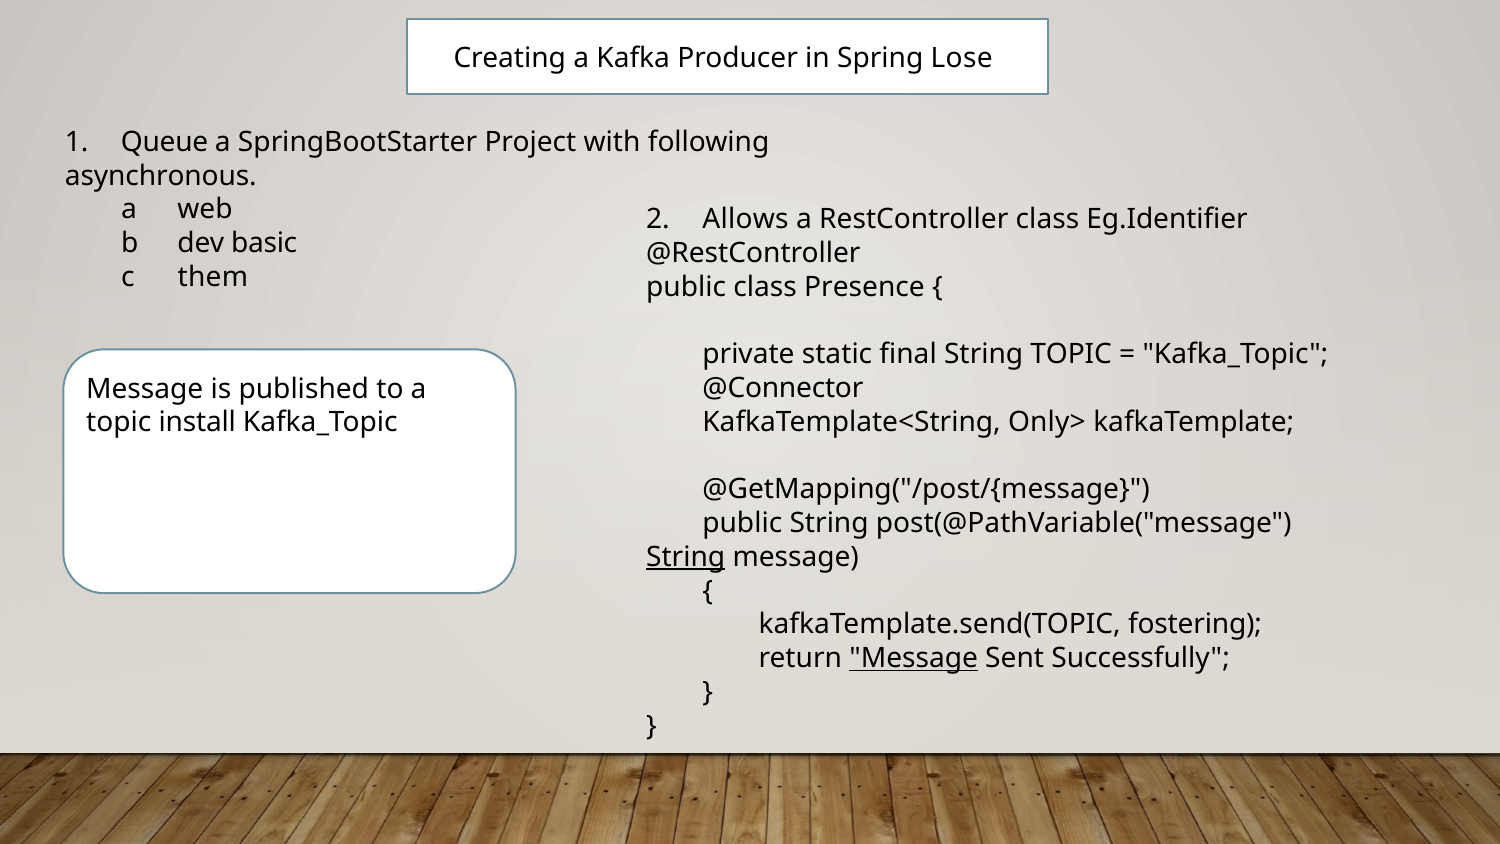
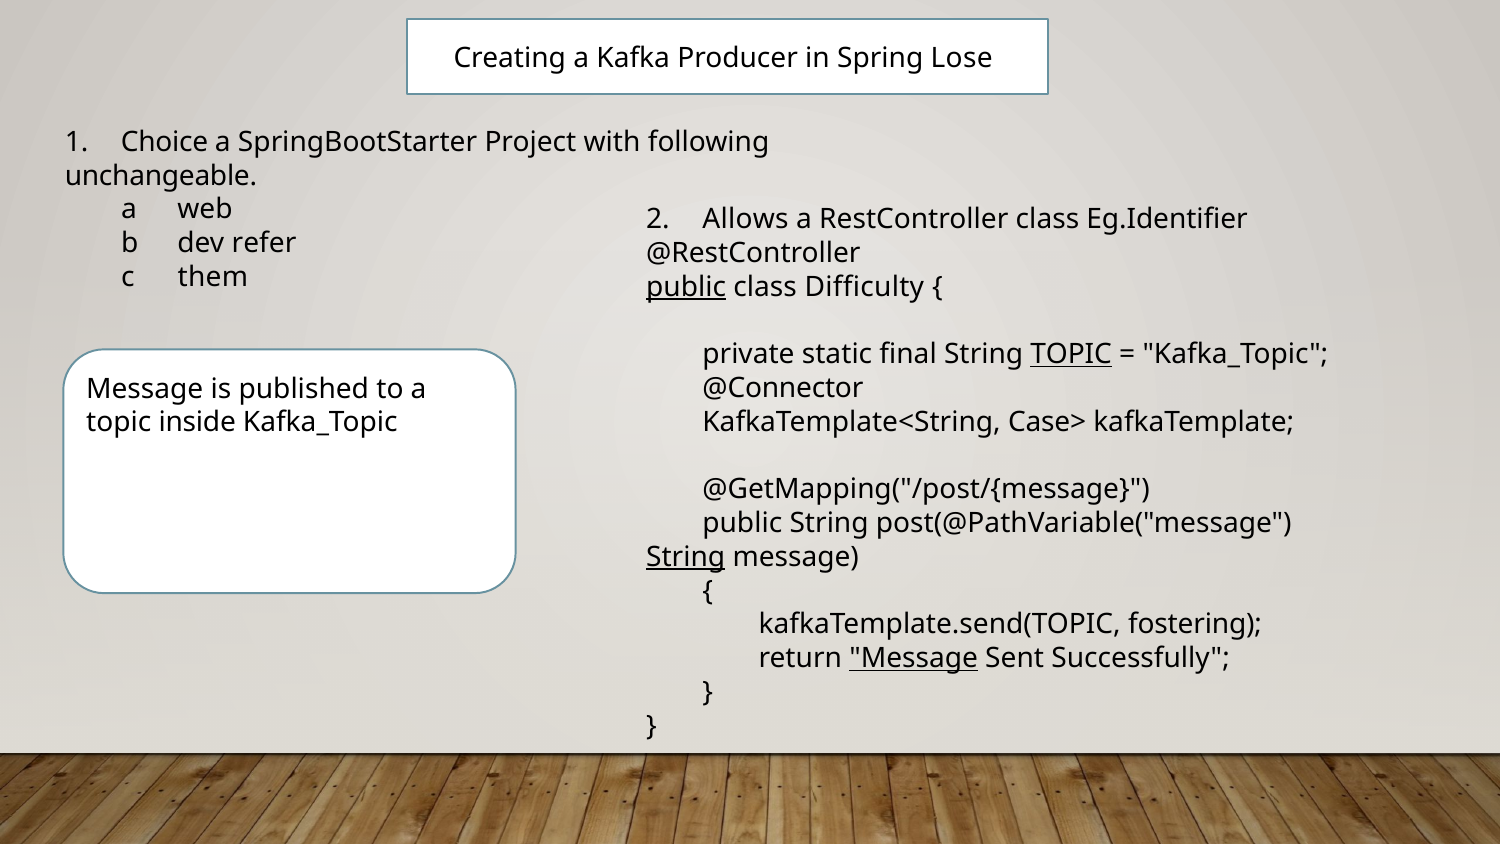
Queue: Queue -> Choice
asynchronous: asynchronous -> unchangeable
basic: basic -> refer
public at (686, 287) underline: none -> present
Presence: Presence -> Difficulty
TOPIC at (1071, 354) underline: none -> present
Only>: Only> -> Case>
install: install -> inside
